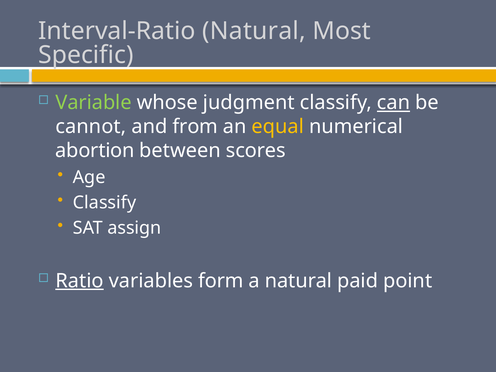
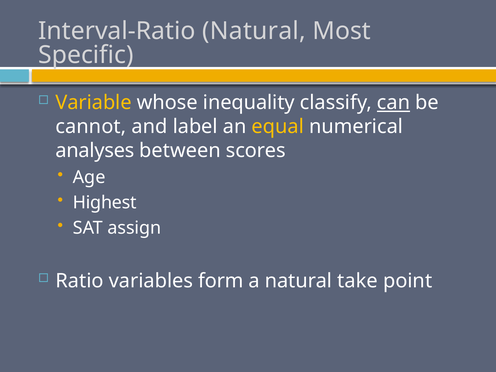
Variable colour: light green -> yellow
judgment: judgment -> inequality
from: from -> label
abortion: abortion -> analyses
Classify at (105, 202): Classify -> Highest
Ratio underline: present -> none
paid: paid -> take
